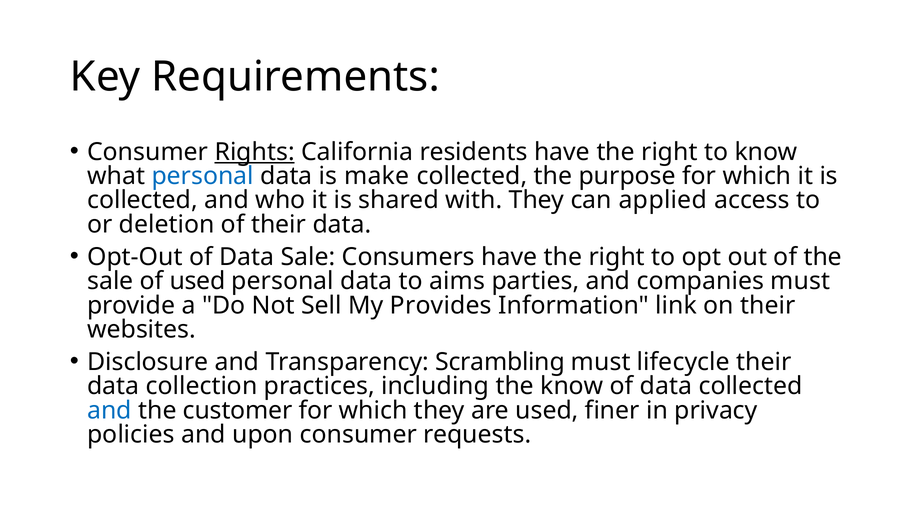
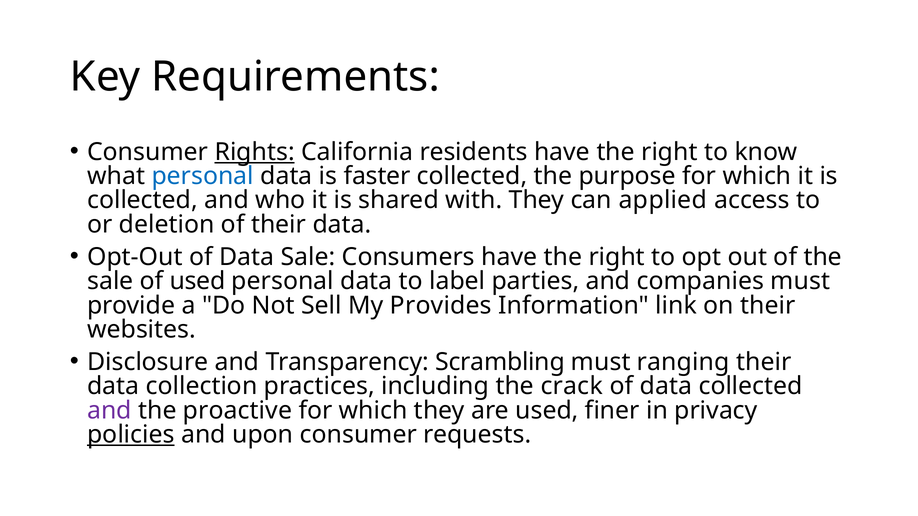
make: make -> faster
aims: aims -> label
lifecycle: lifecycle -> ranging
the know: know -> crack
and at (109, 411) colour: blue -> purple
customer: customer -> proactive
policies underline: none -> present
